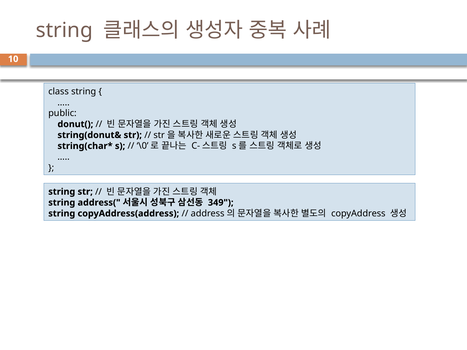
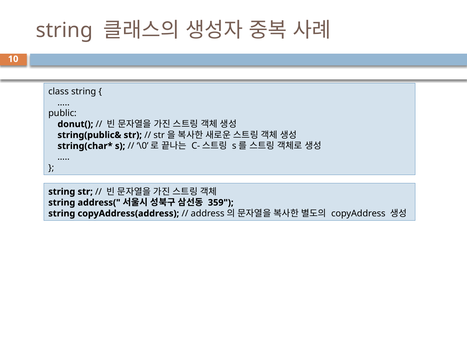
string(donut&: string(donut& -> string(public&
349: 349 -> 359
